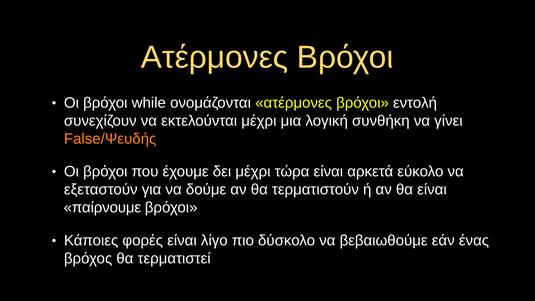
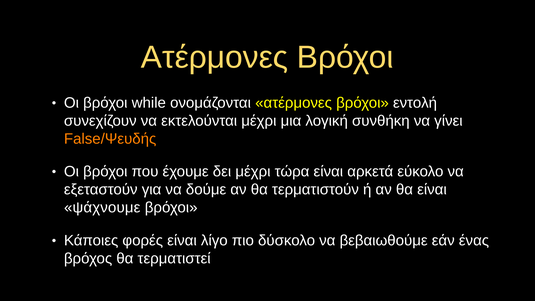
παίρνουμε: παίρνουμε -> ψάχνουμε
